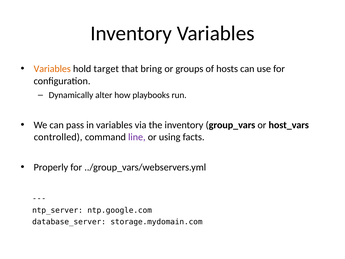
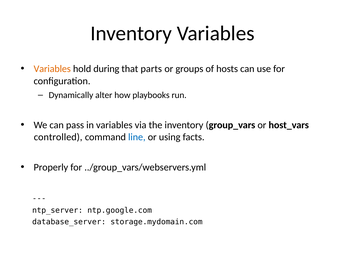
target: target -> during
bring: bring -> parts
line colour: purple -> blue
